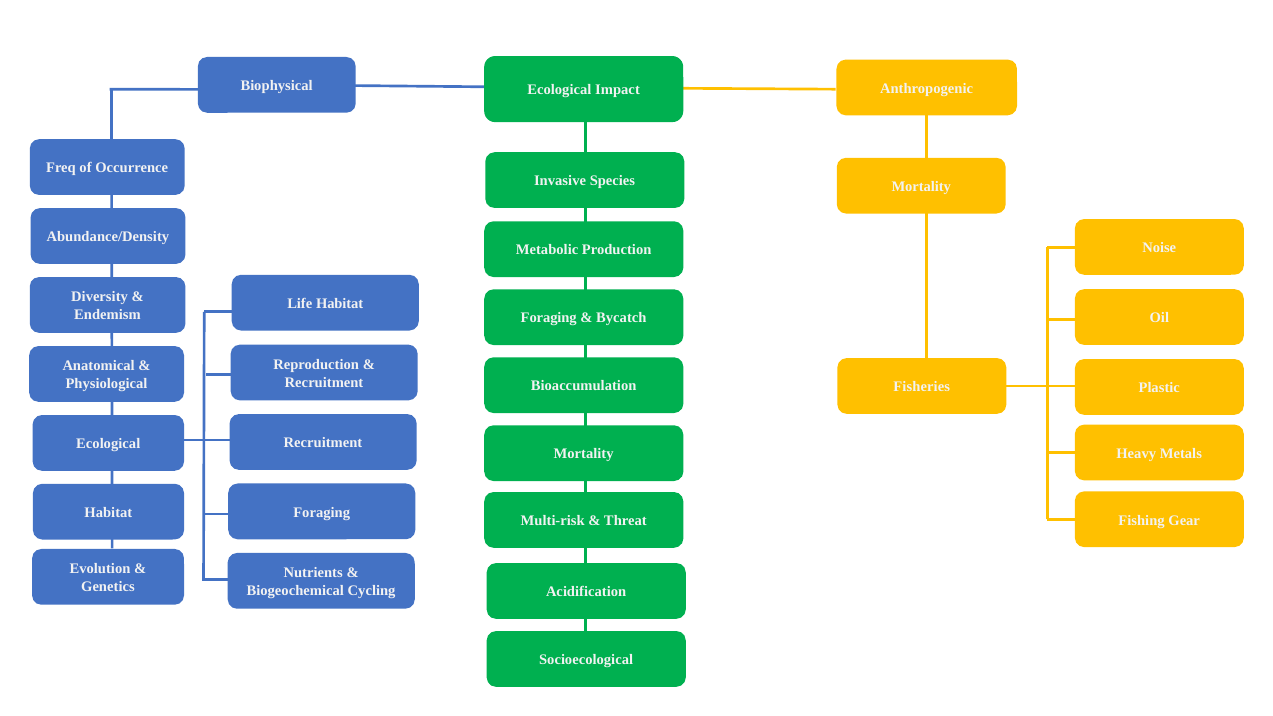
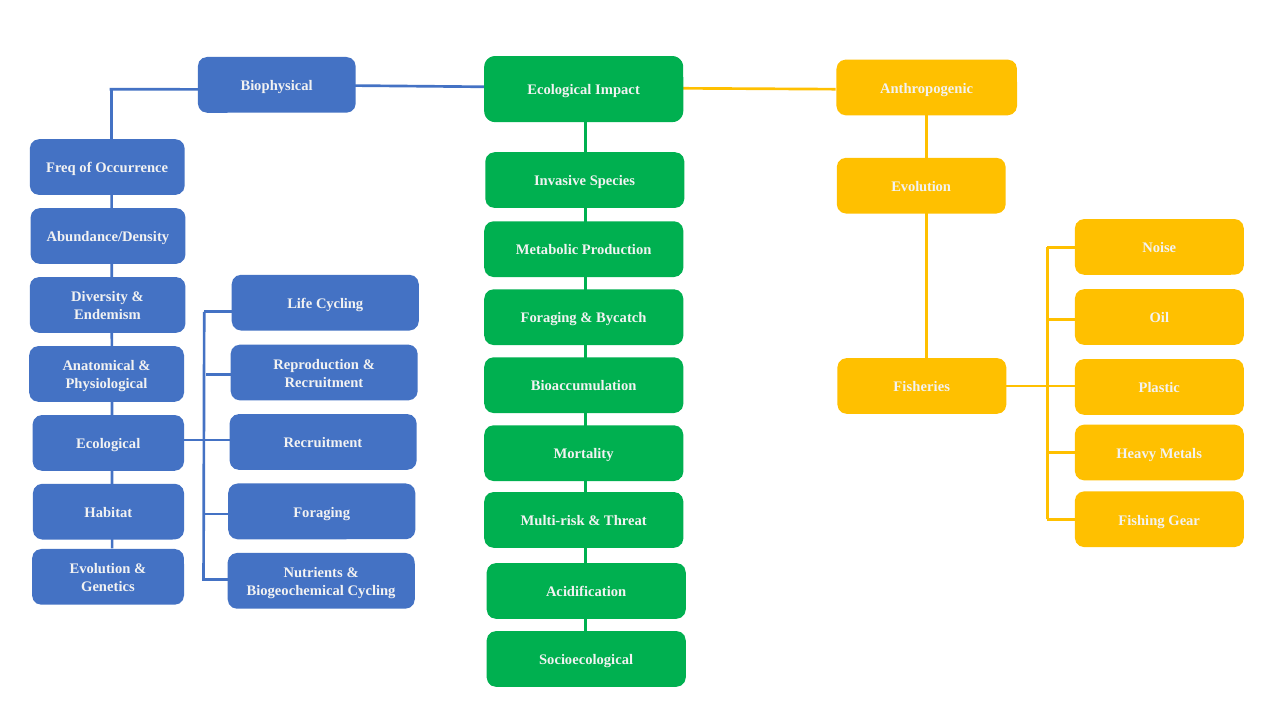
Mortality at (921, 187): Mortality -> Evolution
Life Habitat: Habitat -> Cycling
